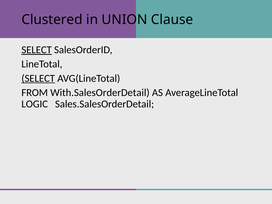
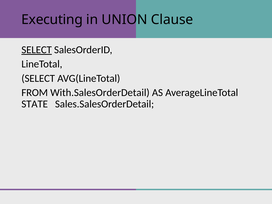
Clustered: Clustered -> Executing
SELECT at (38, 78) underline: present -> none
LOGIC: LOGIC -> STATE
